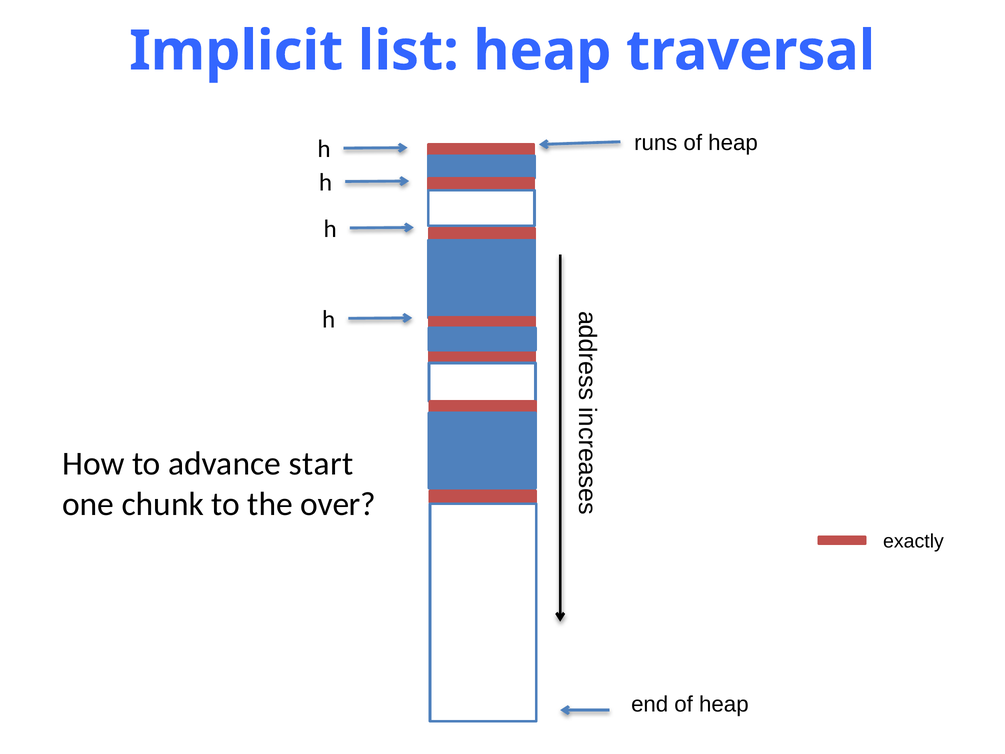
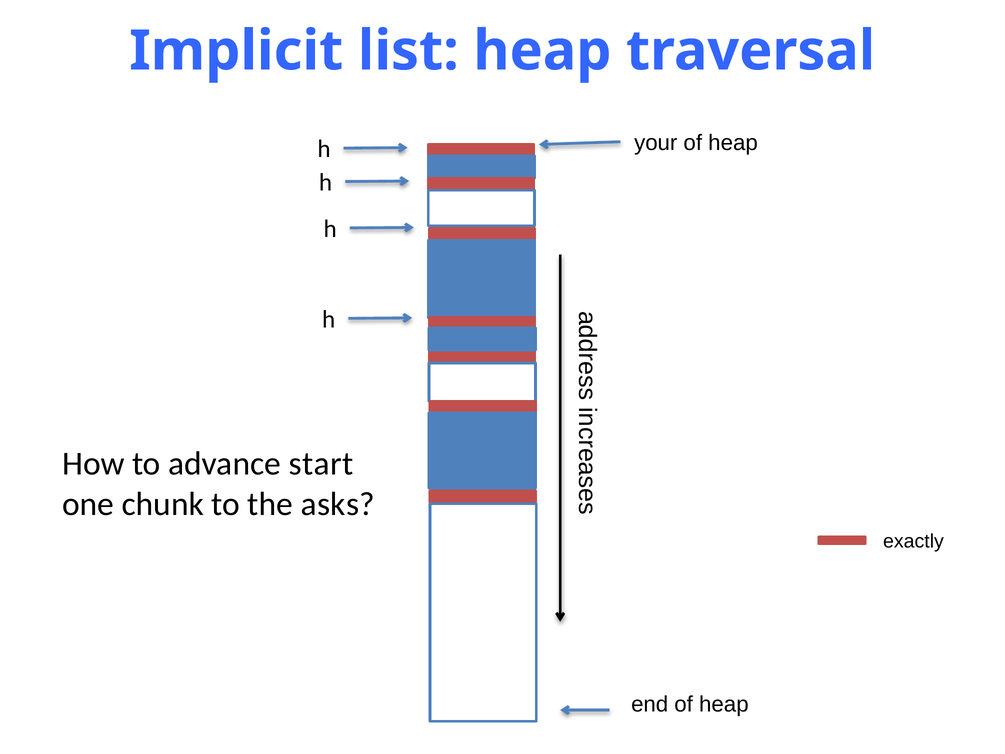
runs: runs -> your
over: over -> asks
